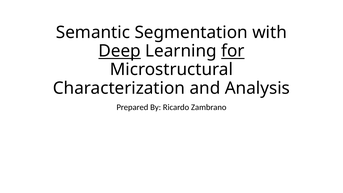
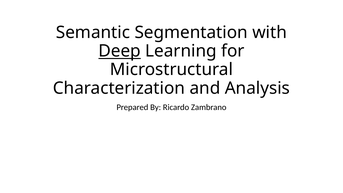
for underline: present -> none
